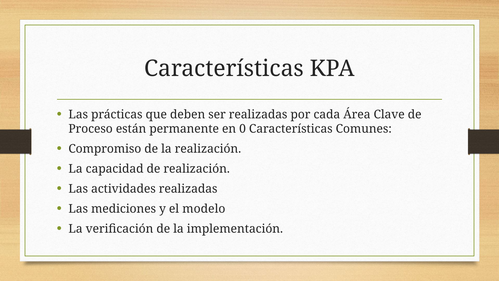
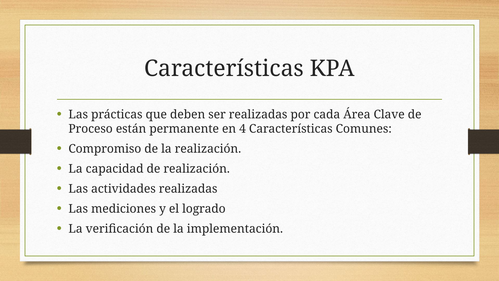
0: 0 -> 4
modelo: modelo -> logrado
